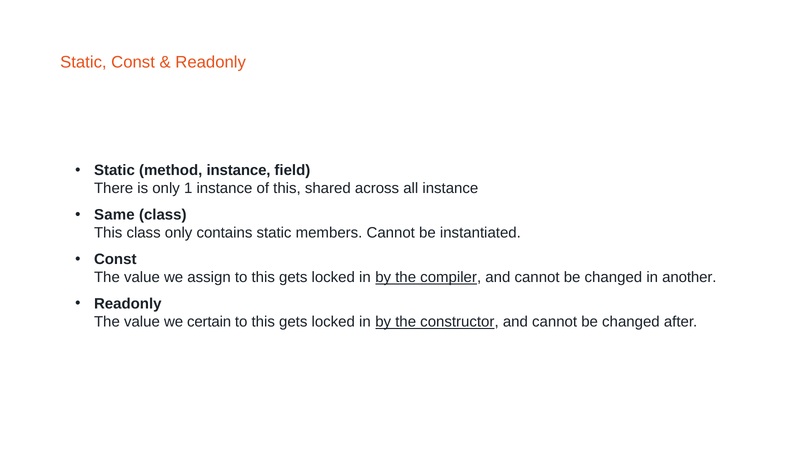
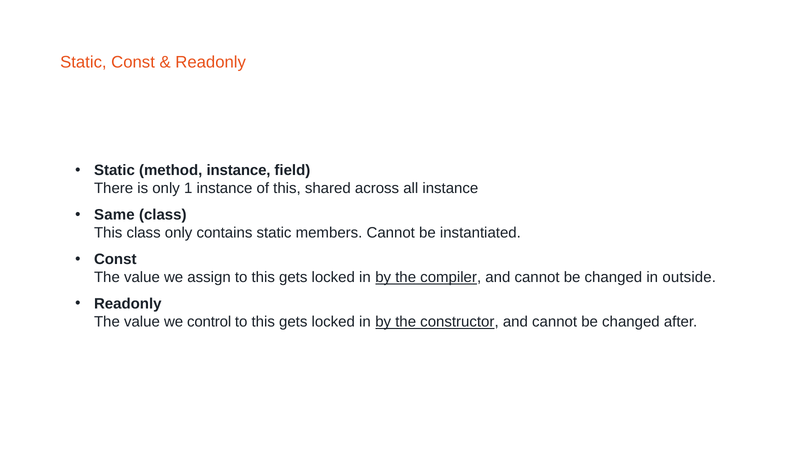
another: another -> outside
certain: certain -> control
